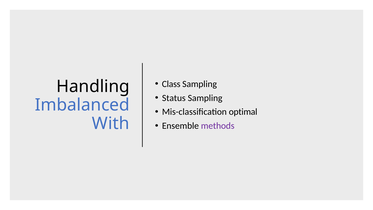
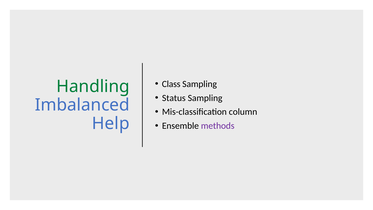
Handling colour: black -> green
optimal: optimal -> column
With: With -> Help
